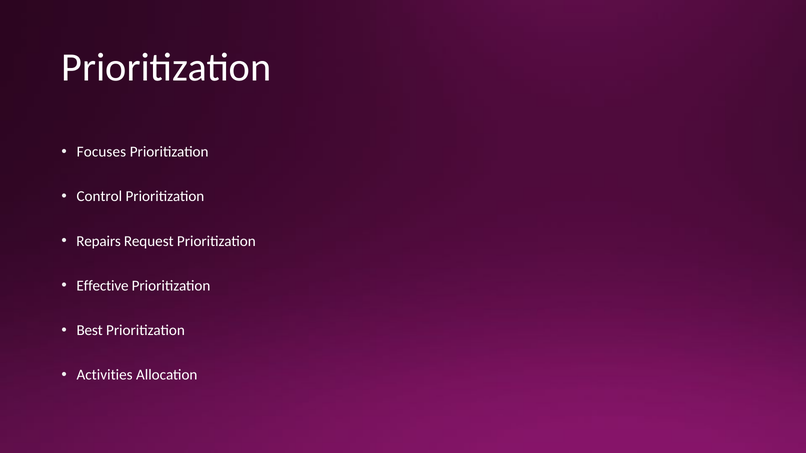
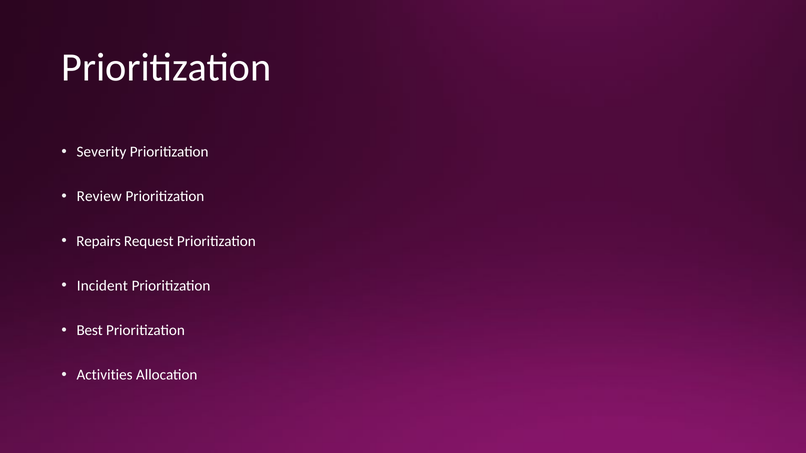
Focuses: Focuses -> Severity
Control: Control -> Review
Effective: Effective -> Incident
